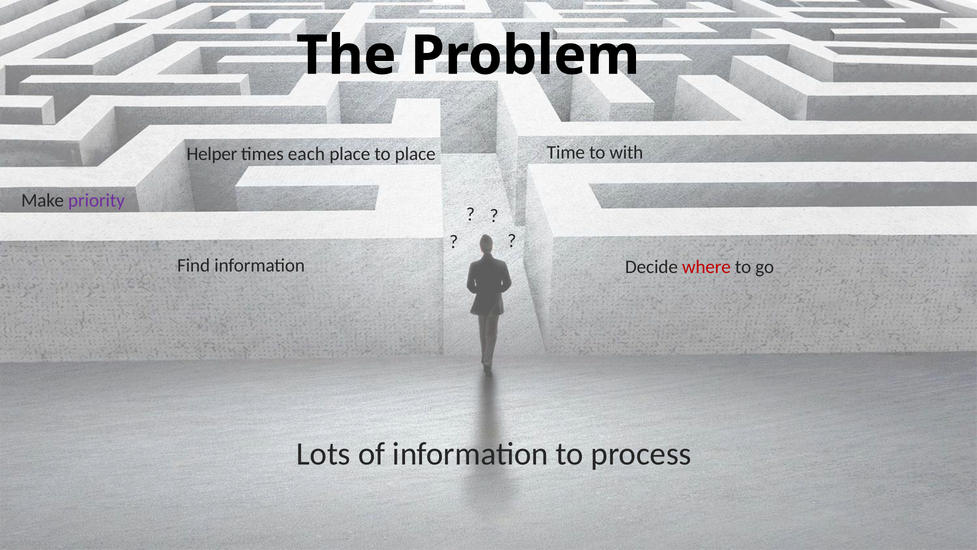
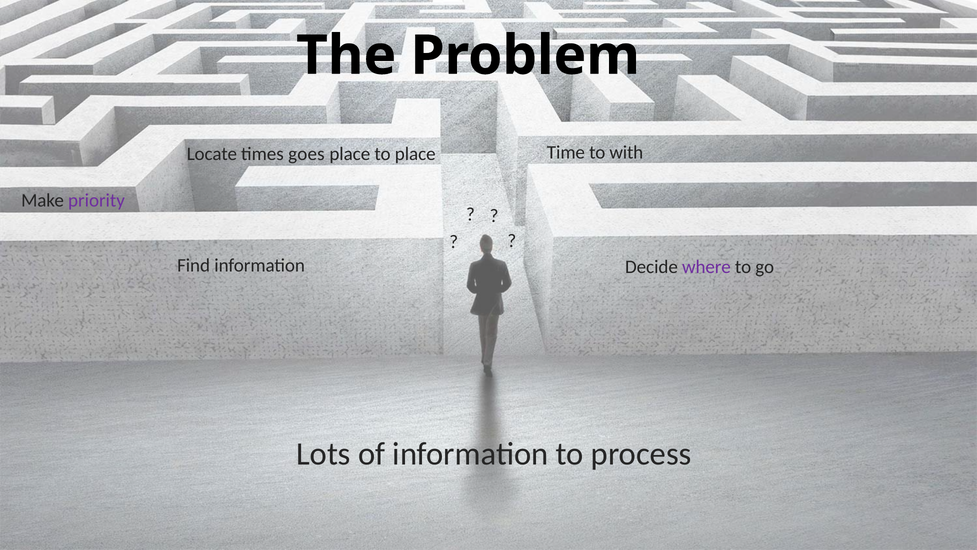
Helper: Helper -> Locate
each: each -> goes
where colour: red -> purple
